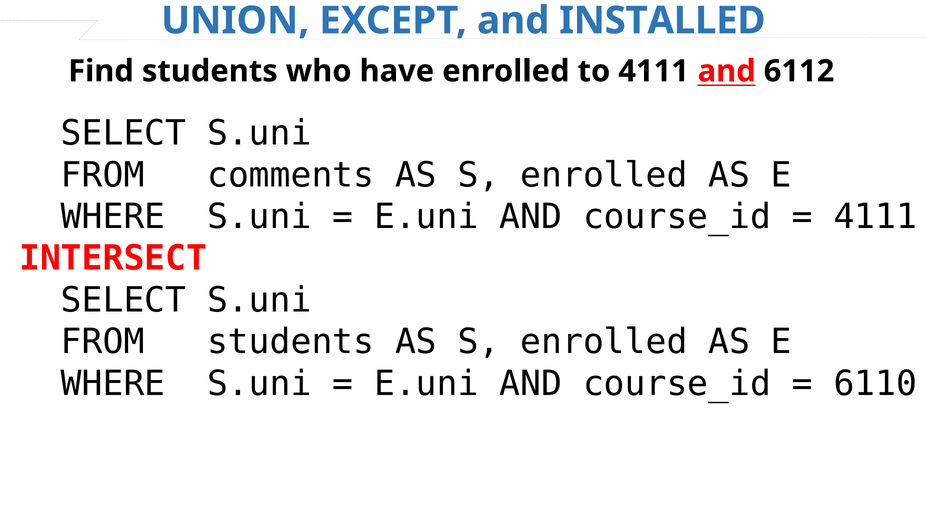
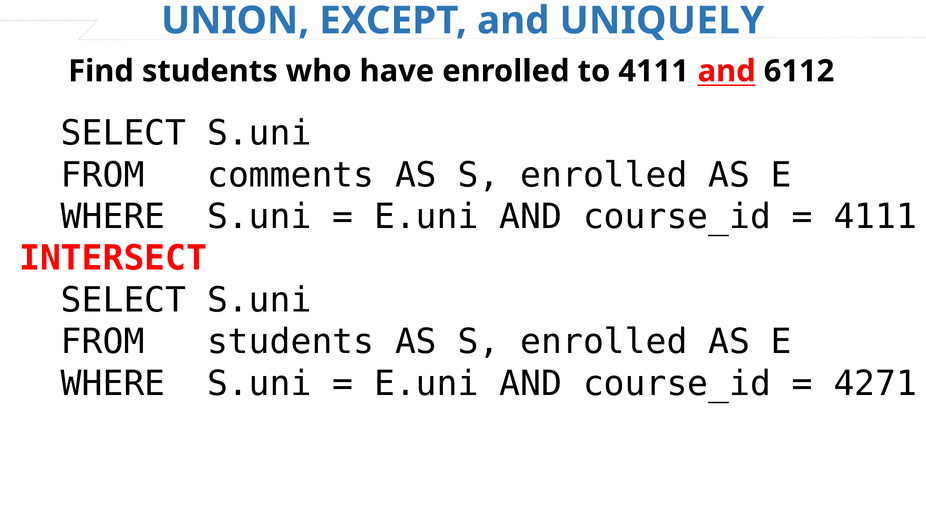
INSTALLED: INSTALLED -> UNIQUELY
6110: 6110 -> 4271
